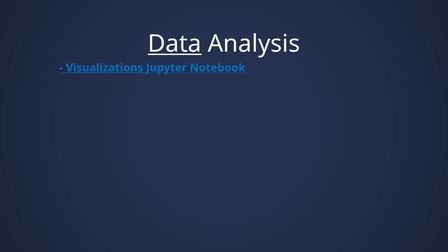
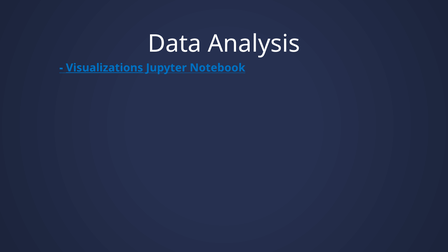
Data underline: present -> none
